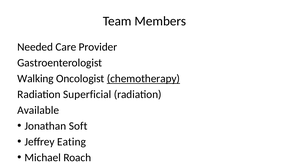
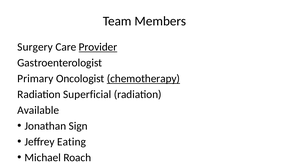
Needed: Needed -> Surgery
Provider underline: none -> present
Walking: Walking -> Primary
Soft: Soft -> Sign
